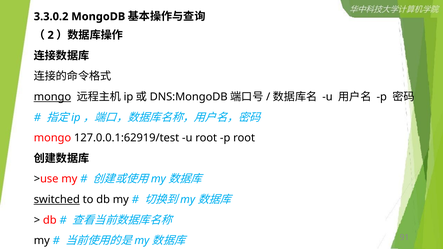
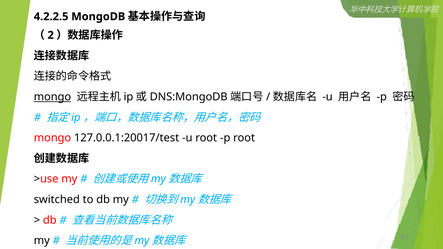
3.3.0.2: 3.3.0.2 -> 4.2.2.5
127.0.0.1:62919/test: 127.0.0.1:62919/test -> 127.0.0.1:20017/test
switched underline: present -> none
